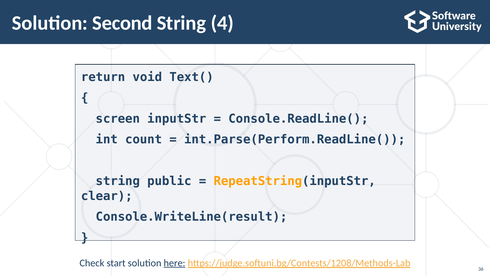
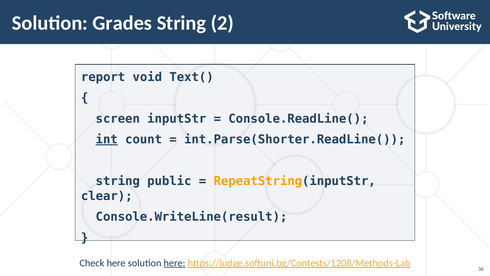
Second: Second -> Grades
4: 4 -> 2
return: return -> report
int underline: none -> present
int.Parse(Perform.ReadLine(: int.Parse(Perform.ReadLine( -> int.Parse(Shorter.ReadLine(
Check start: start -> here
